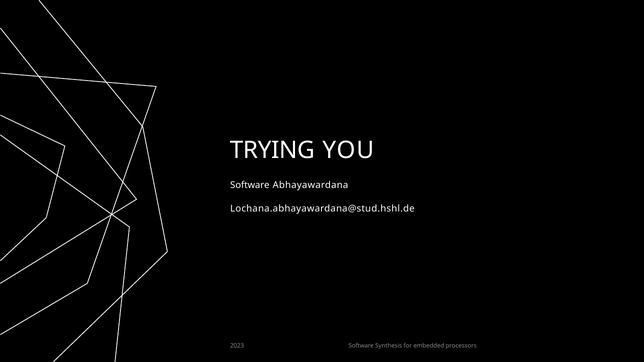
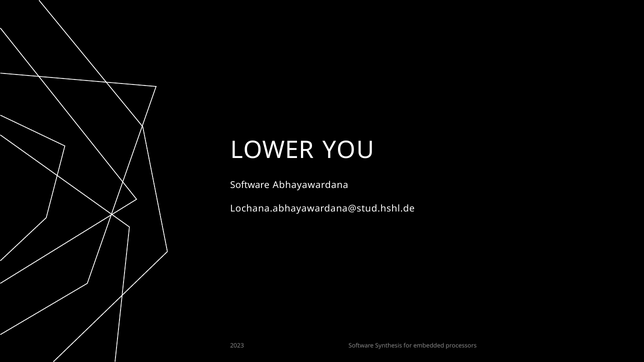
TRYING: TRYING -> LOWER
